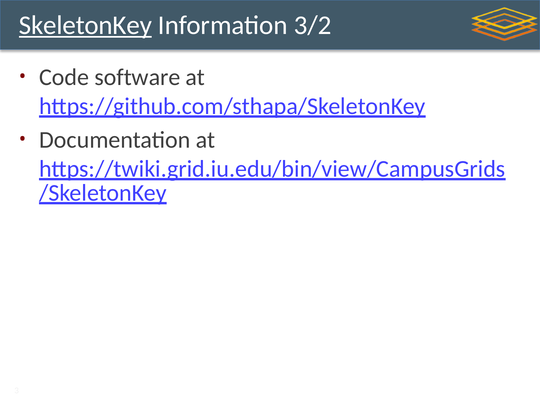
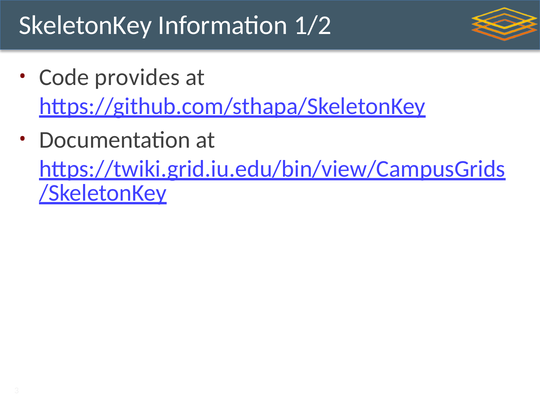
SkeletonKey underline: present -> none
3/2: 3/2 -> 1/2
software: software -> provides
